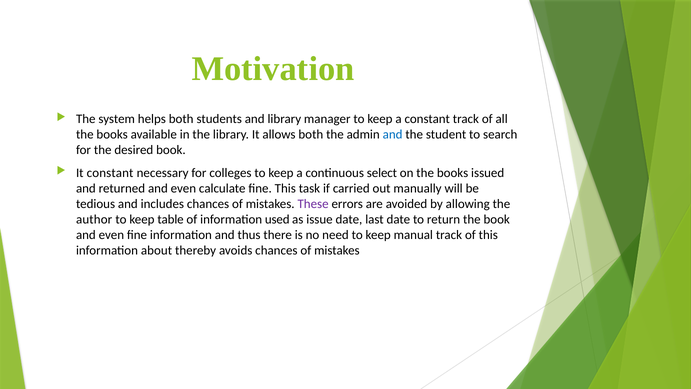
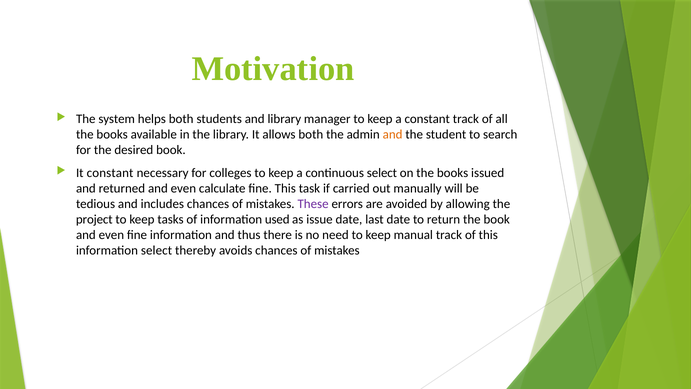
and at (393, 134) colour: blue -> orange
author: author -> project
table: table -> tasks
information about: about -> select
